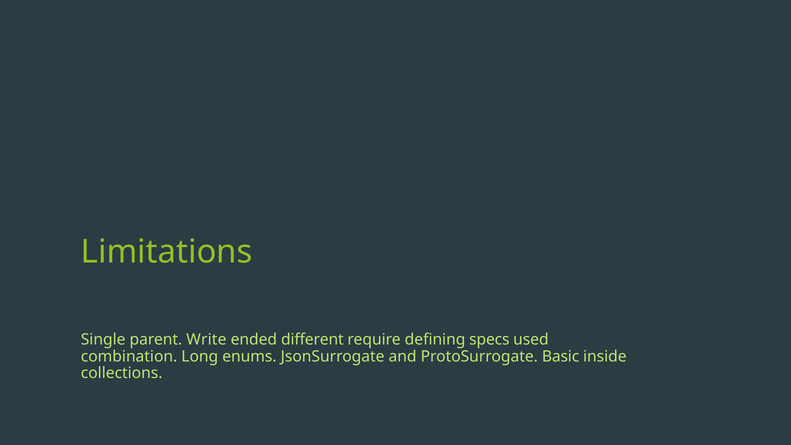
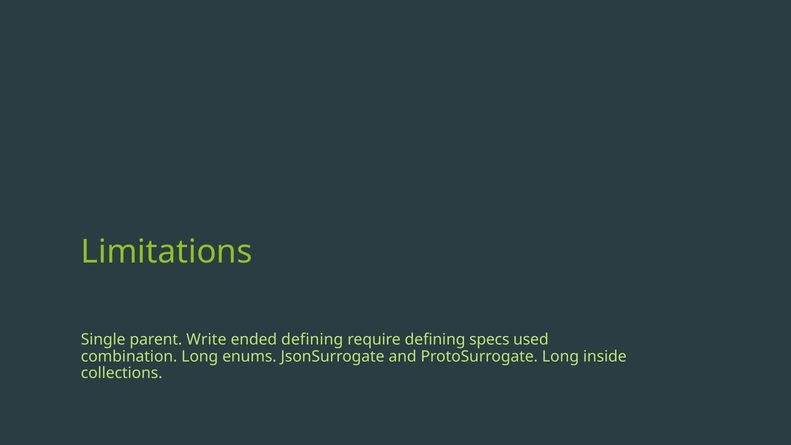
ended different: different -> defining
ProtoSurrogate Basic: Basic -> Long
